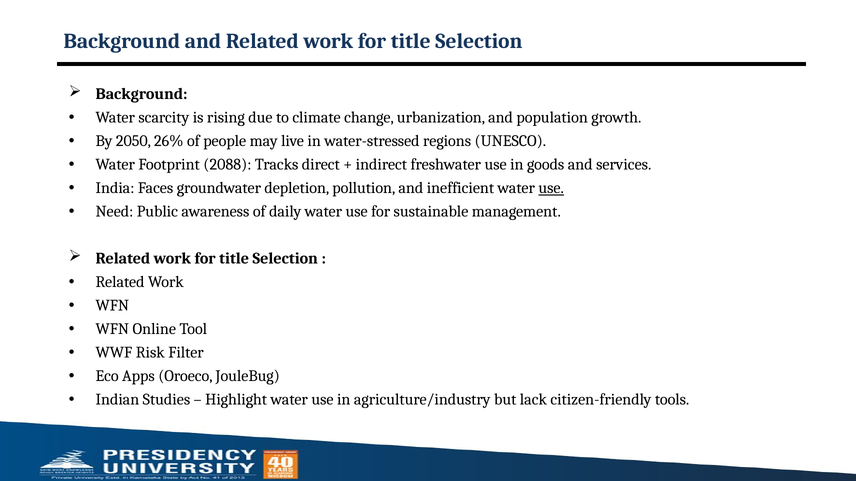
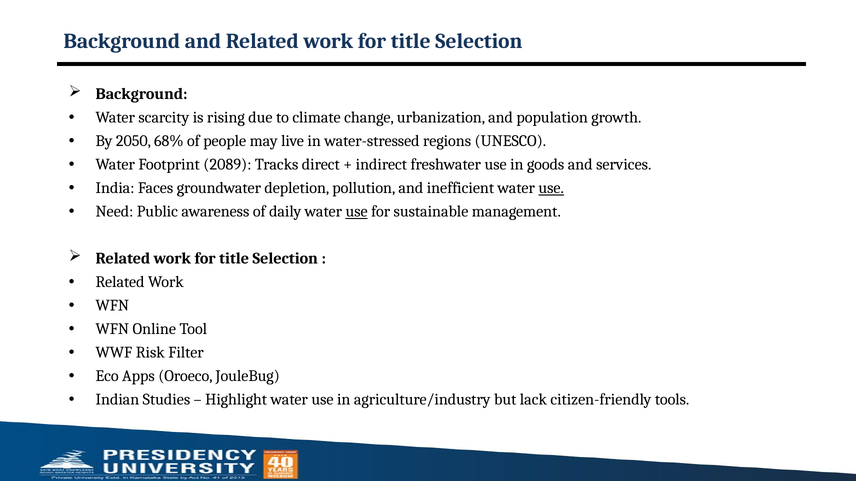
26%: 26% -> 68%
2088: 2088 -> 2089
use at (357, 212) underline: none -> present
